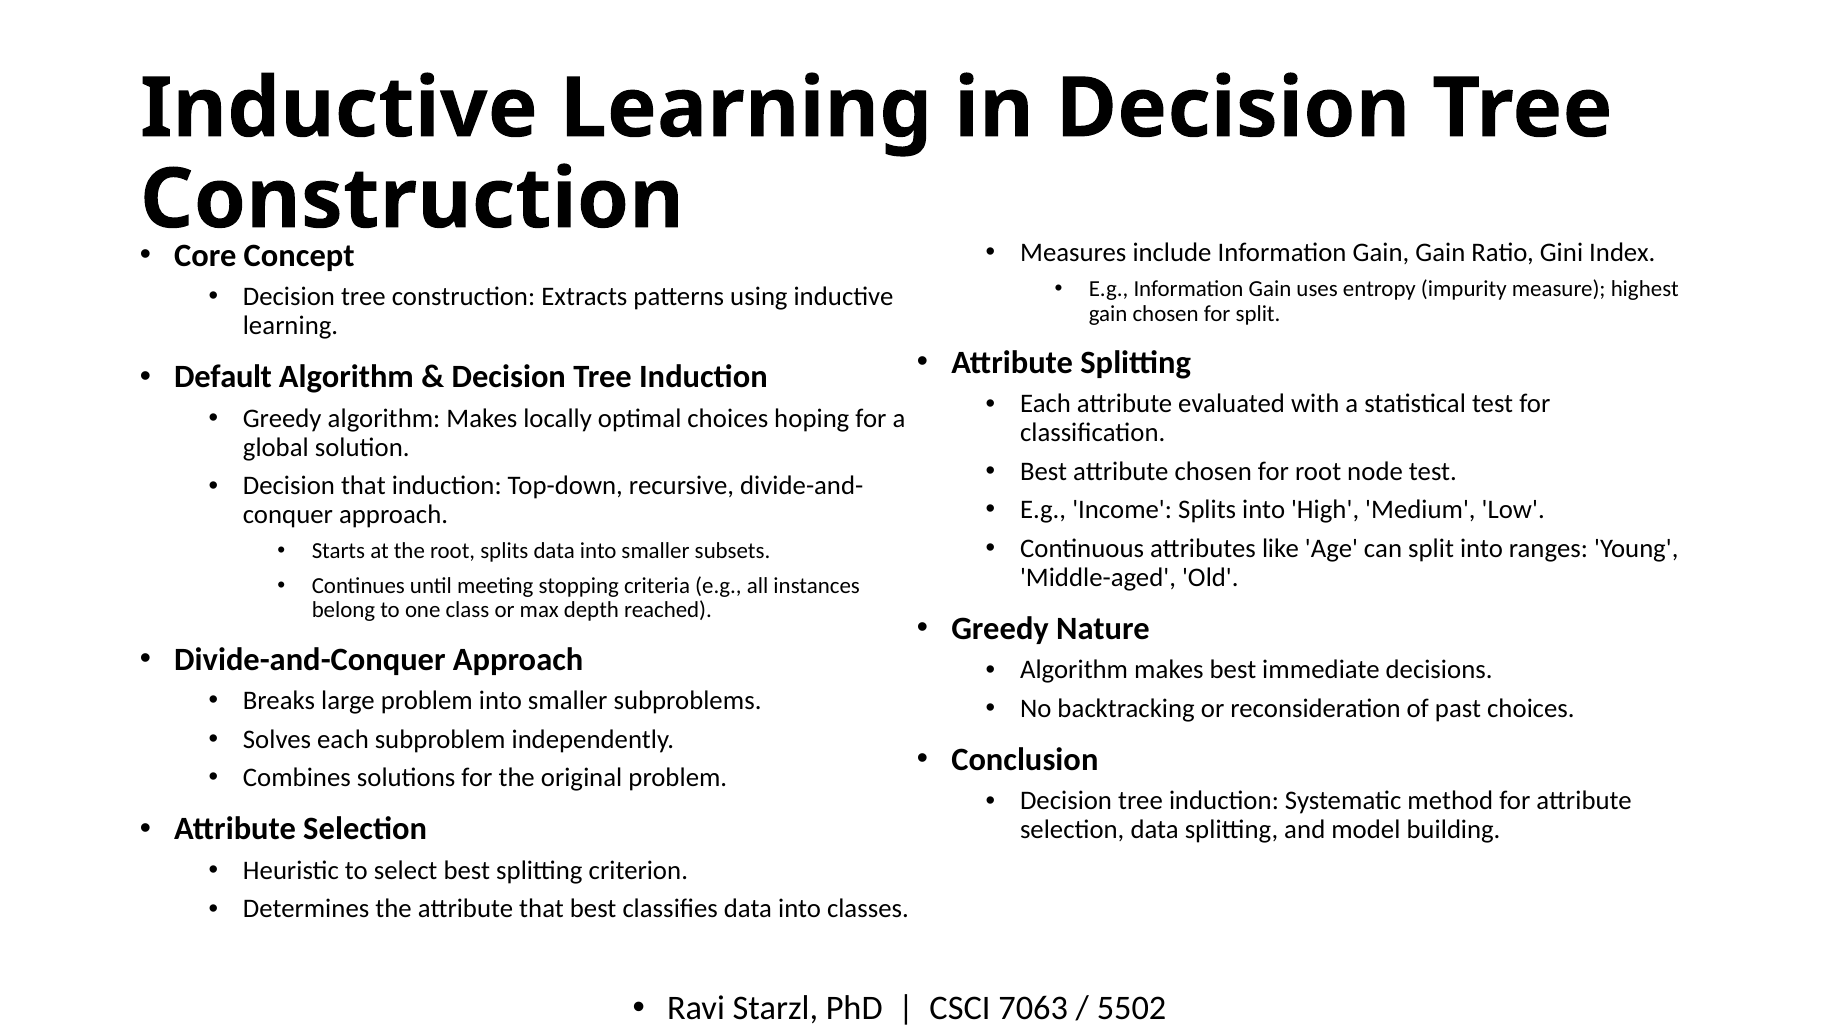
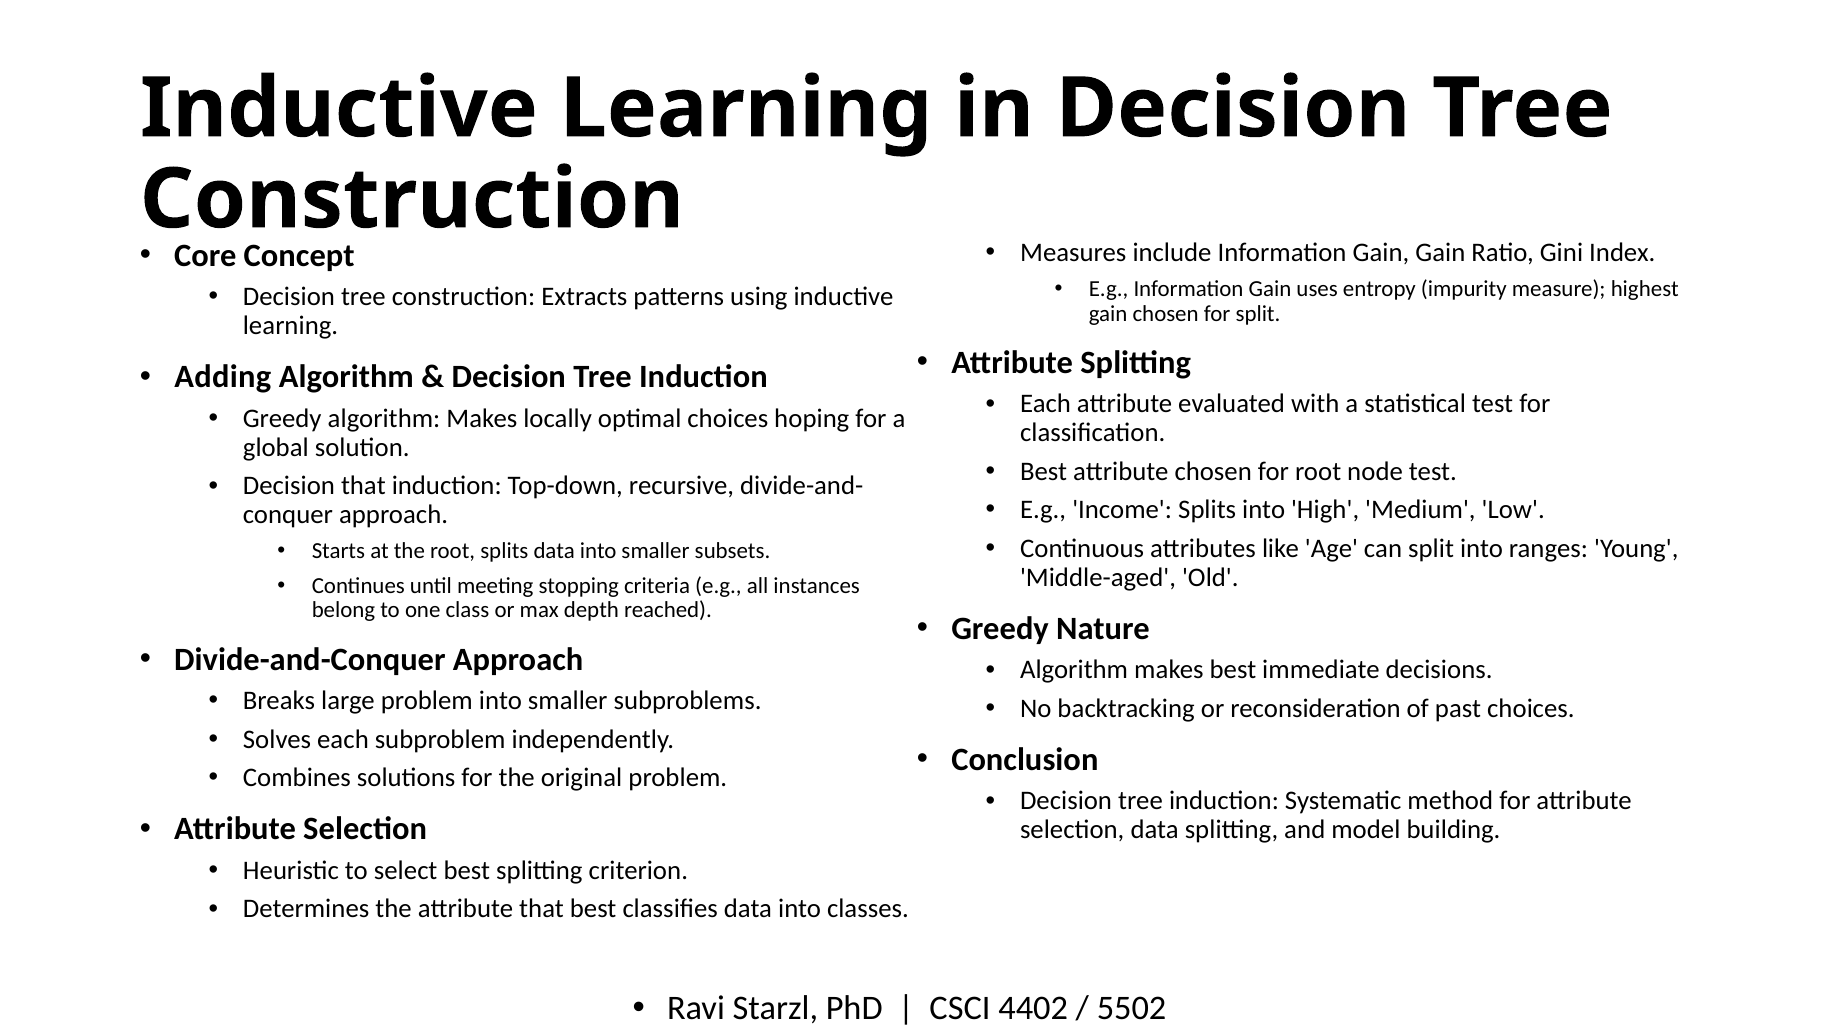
Default: Default -> Adding
7063: 7063 -> 4402
